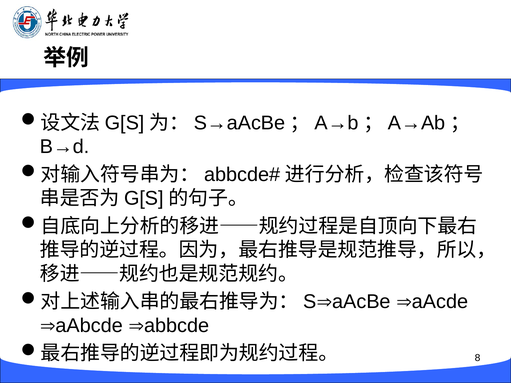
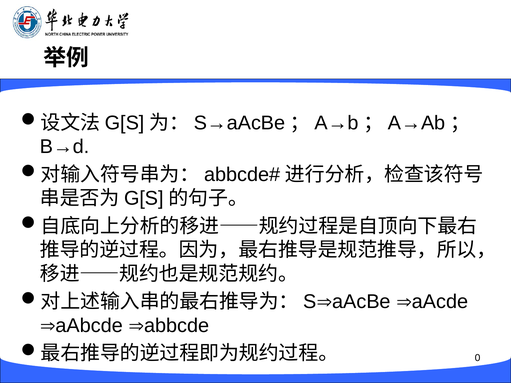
8: 8 -> 0
